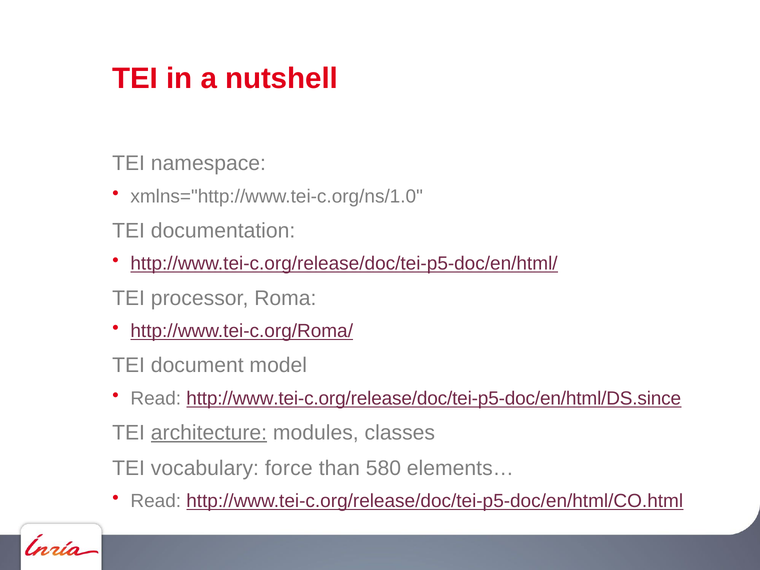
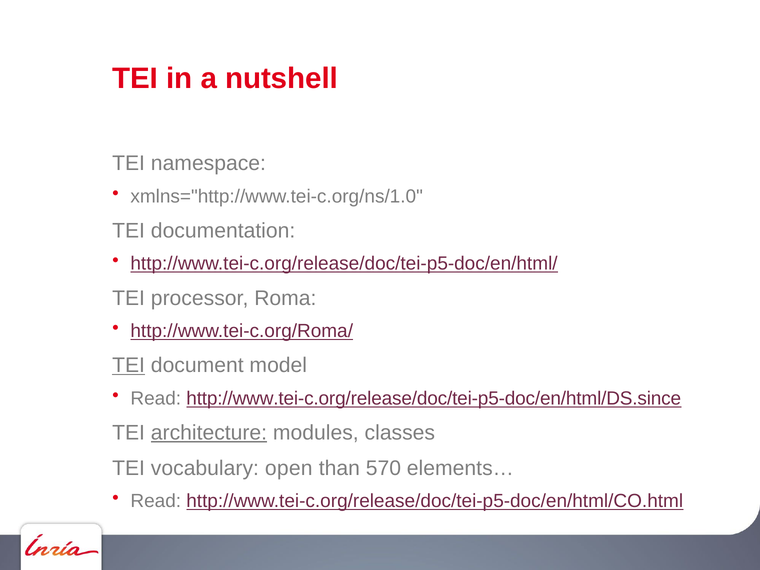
TEI at (129, 365) underline: none -> present
force: force -> open
580: 580 -> 570
